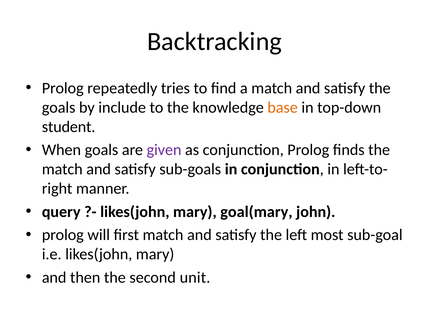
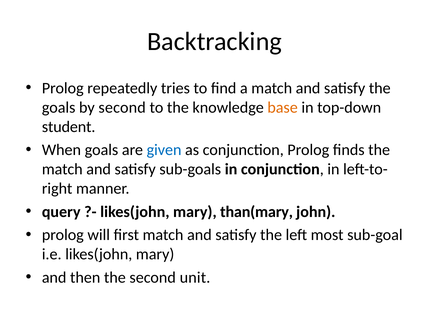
by include: include -> second
given colour: purple -> blue
goal(mary: goal(mary -> than(mary
